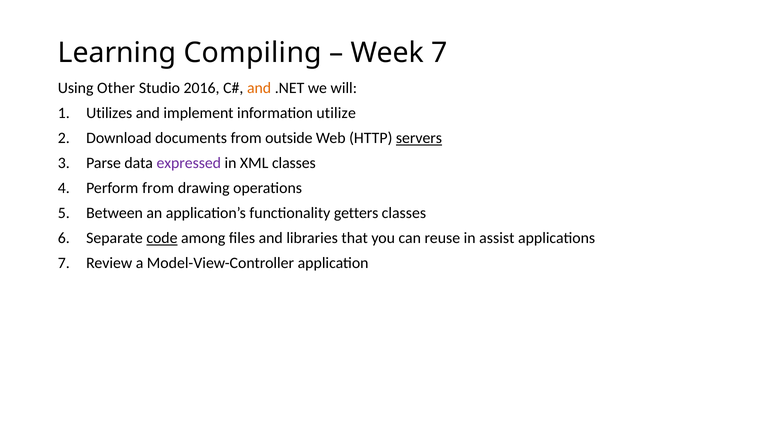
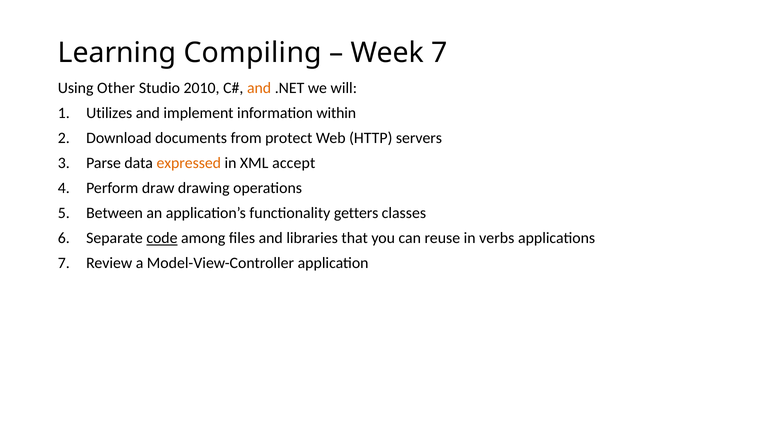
2016: 2016 -> 2010
utilize: utilize -> within
outside: outside -> protect
servers underline: present -> none
expressed colour: purple -> orange
XML classes: classes -> accept
Perform from: from -> draw
assist: assist -> verbs
